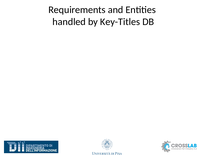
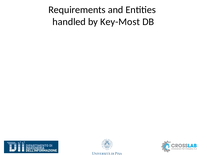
Key-Titles: Key-Titles -> Key-Most
